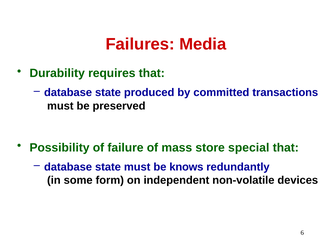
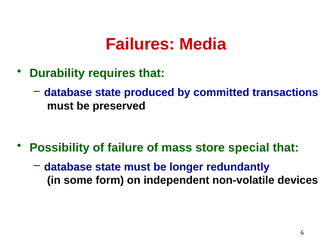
knows: knows -> longer
